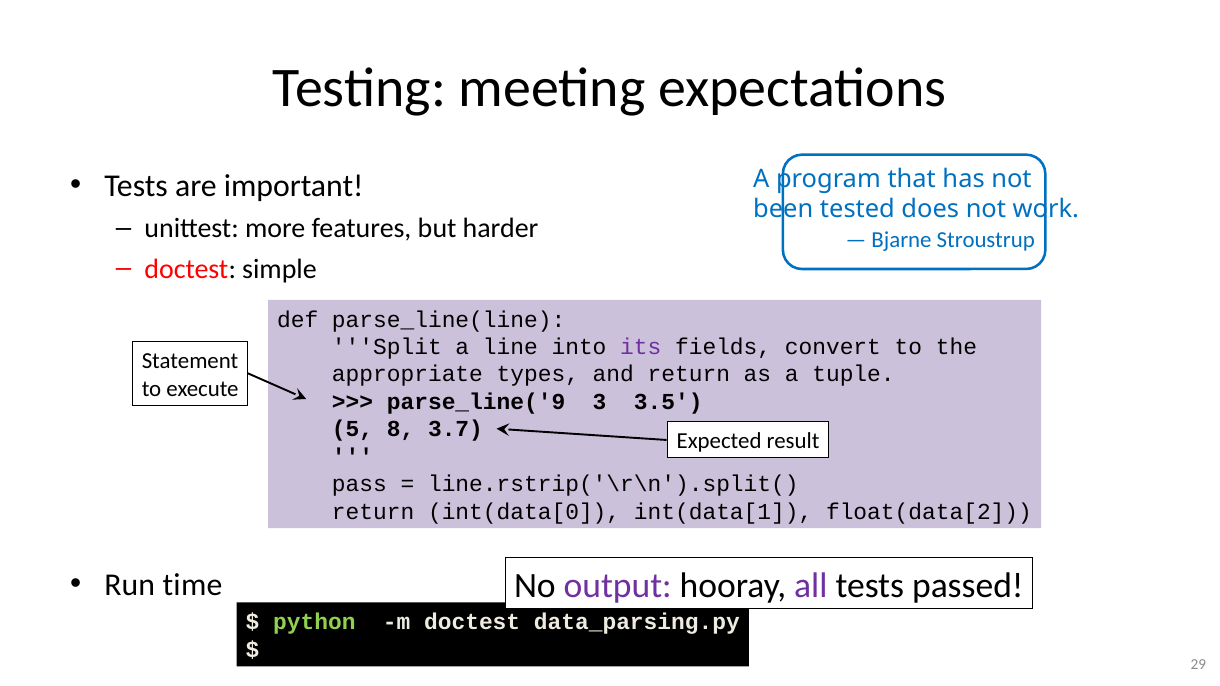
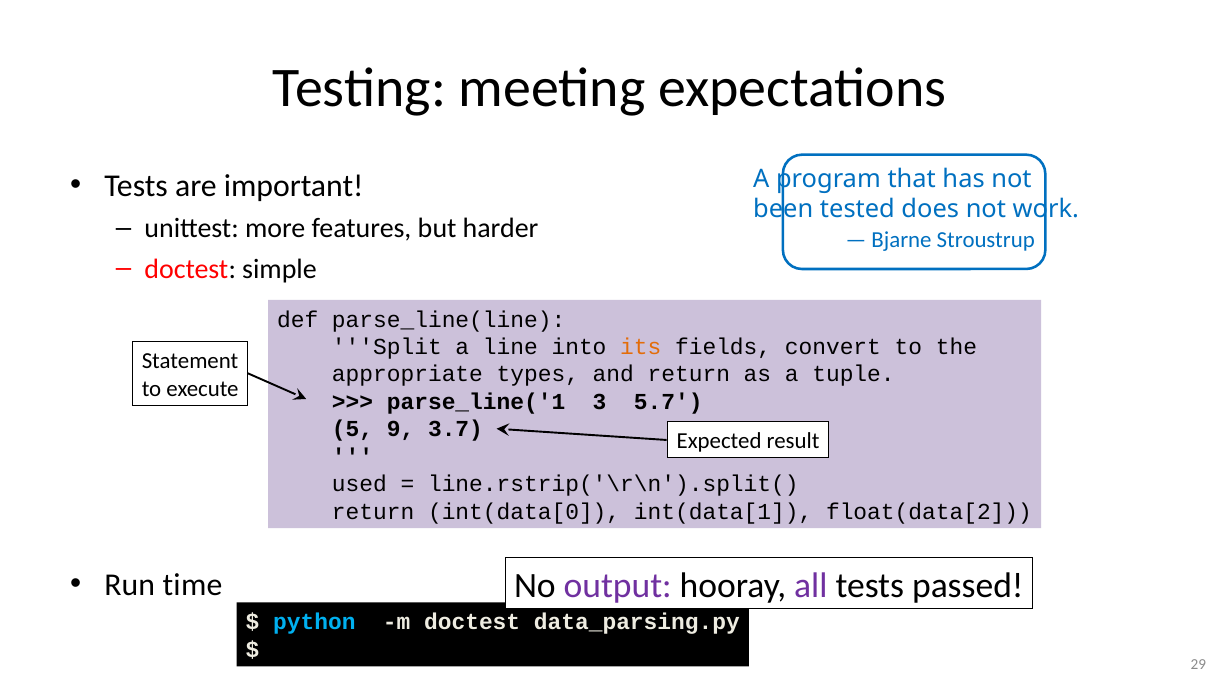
its colour: purple -> orange
parse_line('9: parse_line('9 -> parse_line('1
3.5: 3.5 -> 5.7
8: 8 -> 9
pass: pass -> used
python colour: light green -> light blue
